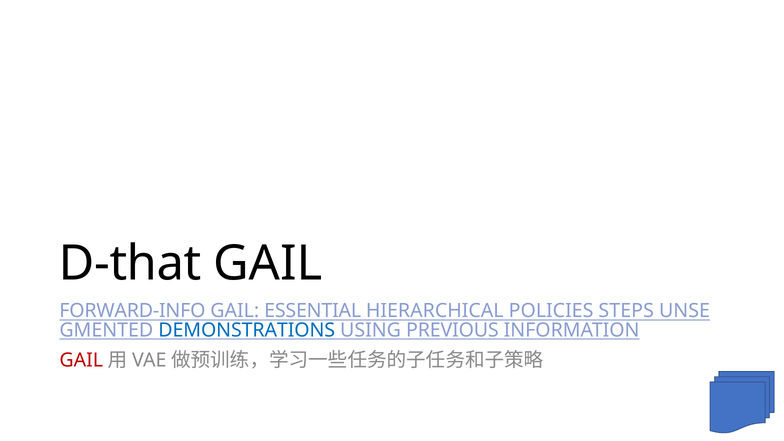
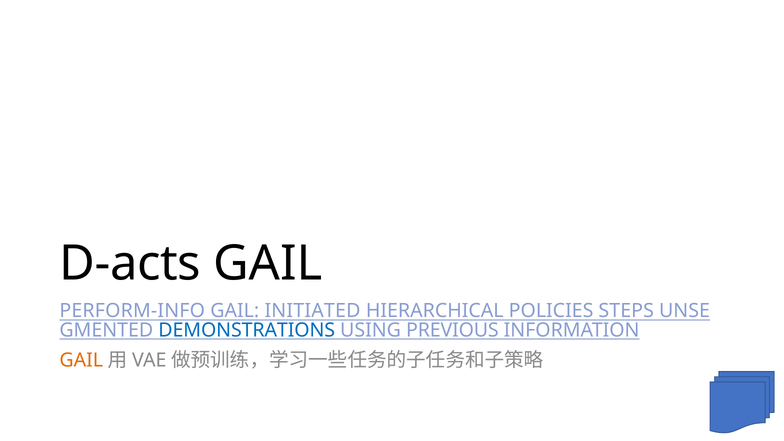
D-that: D-that -> D-acts
FORWARD-INFO: FORWARD-INFO -> PERFORM-INFO
ESSENTIAL: ESSENTIAL -> INITIATED
GAIL at (81, 360) colour: red -> orange
